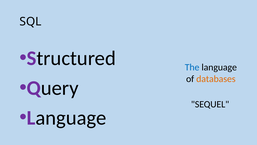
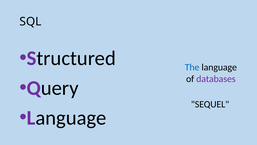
databases colour: orange -> purple
